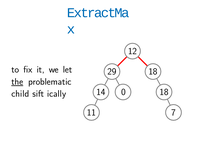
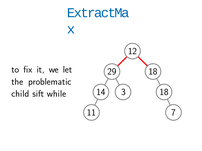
the underline: present -> none
0: 0 -> 3
ically: ically -> while
